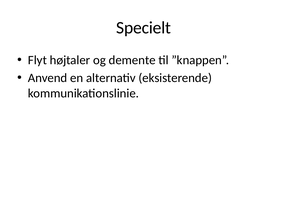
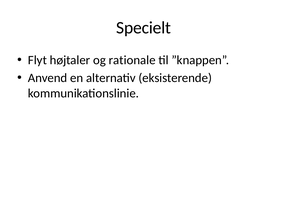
demente: demente -> rationale
